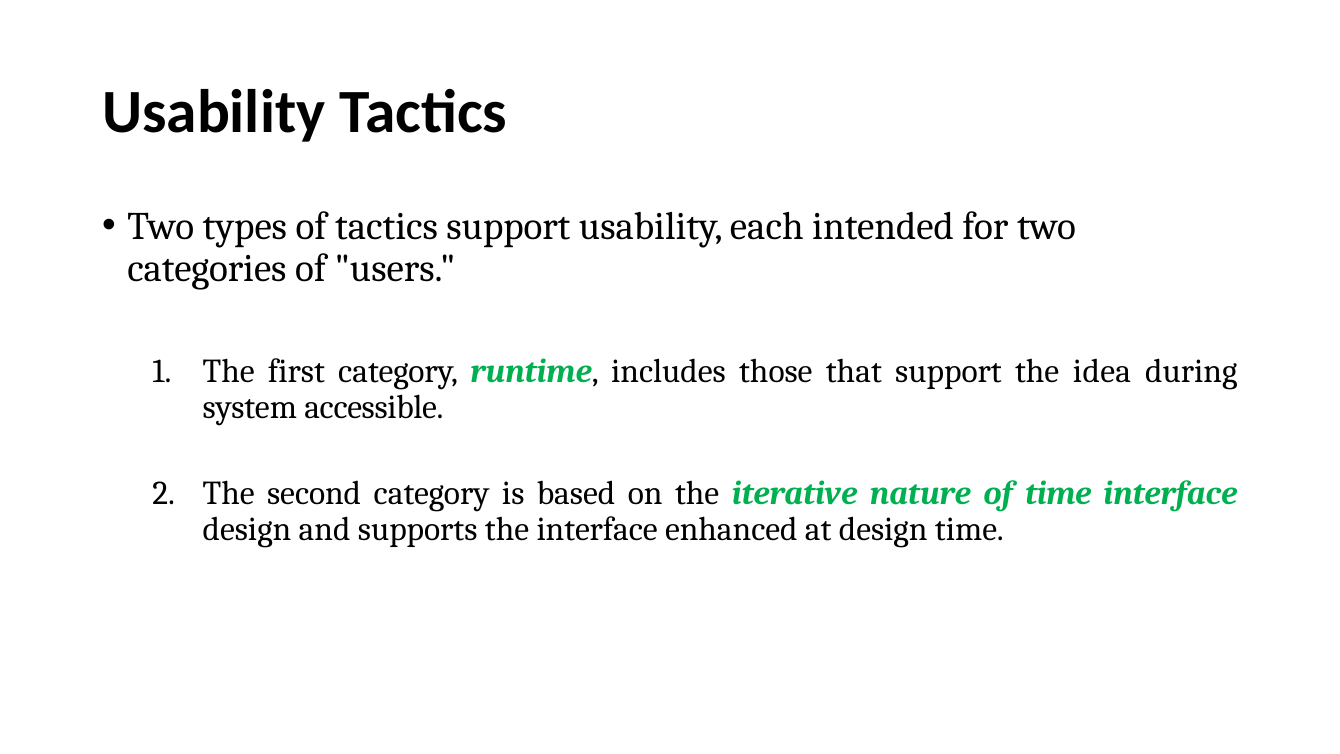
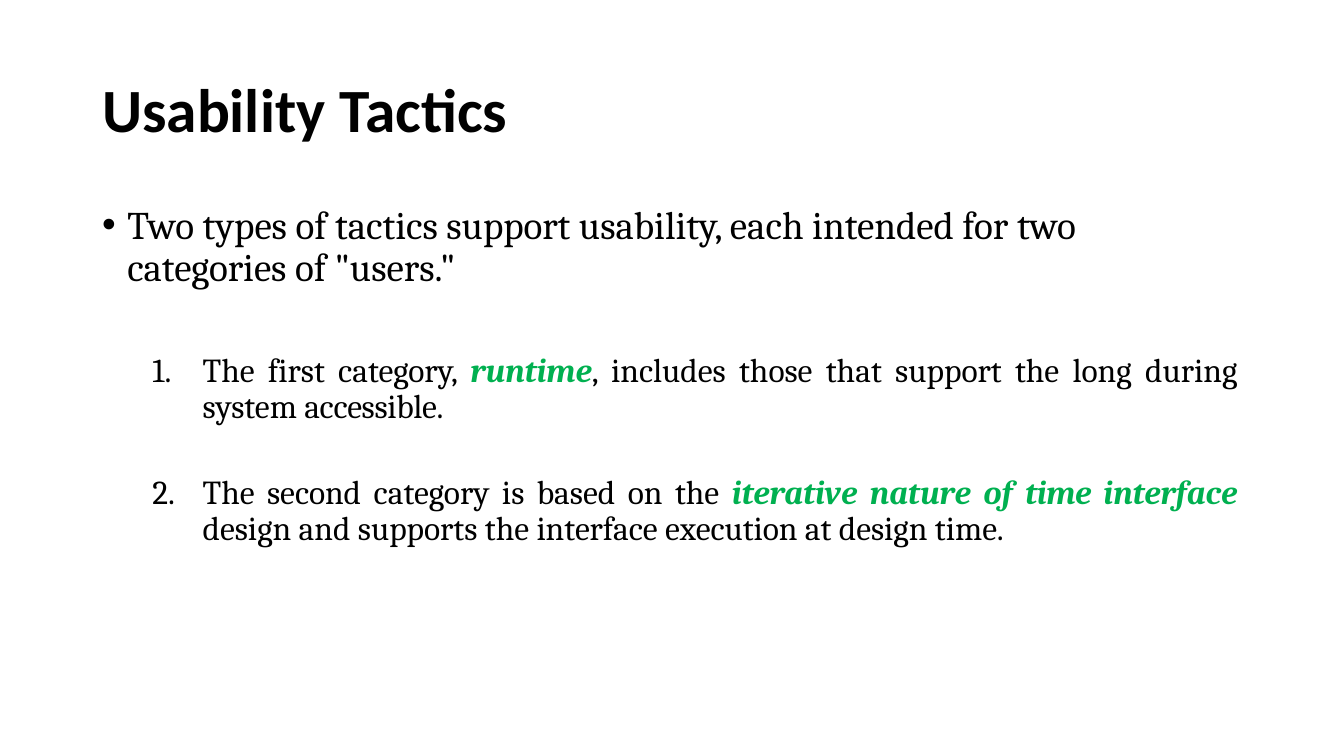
idea: idea -> long
enhanced: enhanced -> execution
